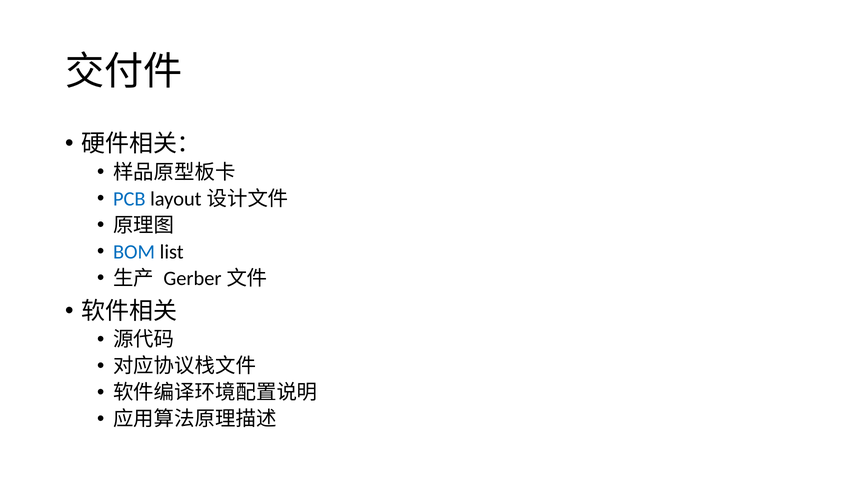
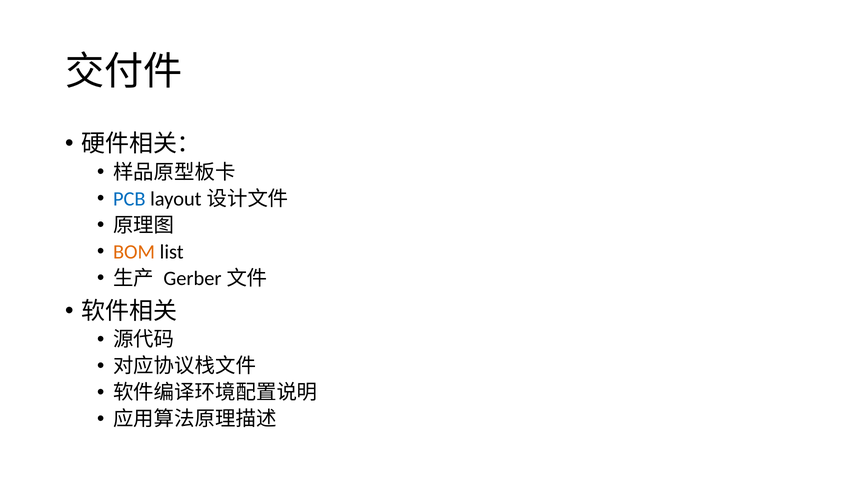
BOM colour: blue -> orange
